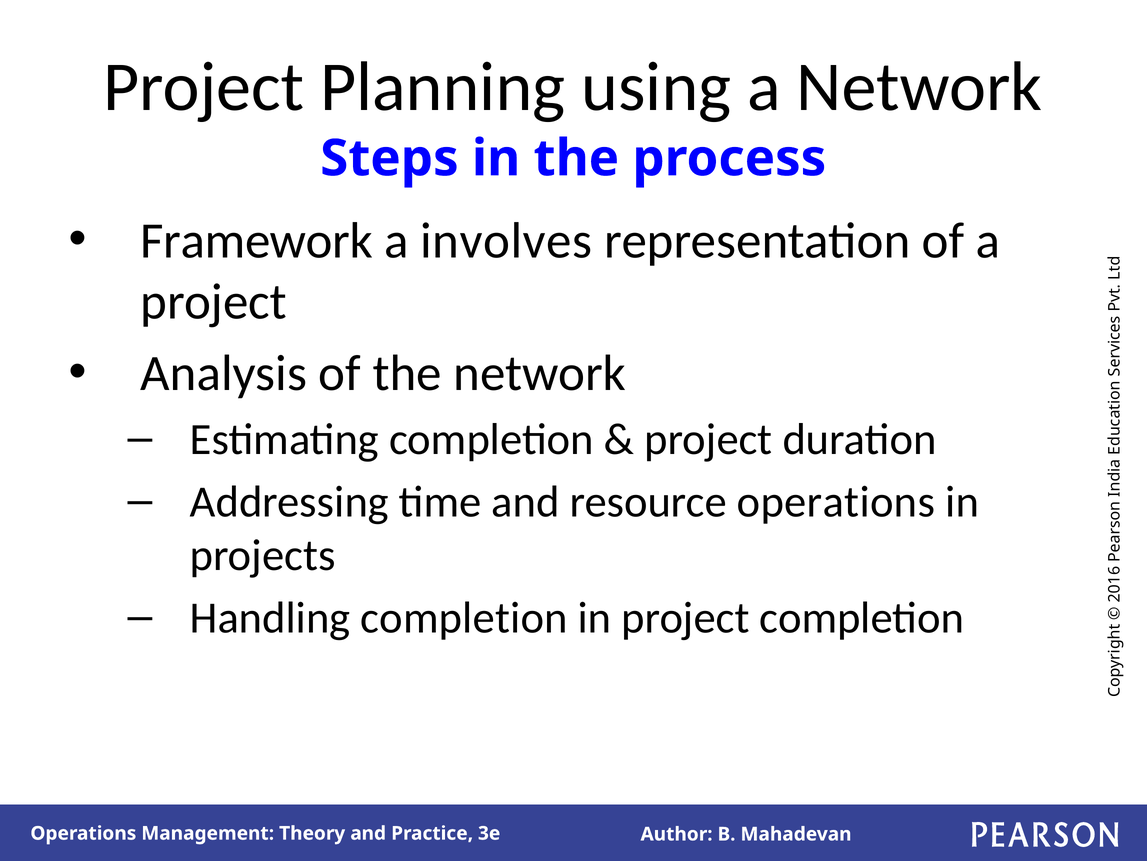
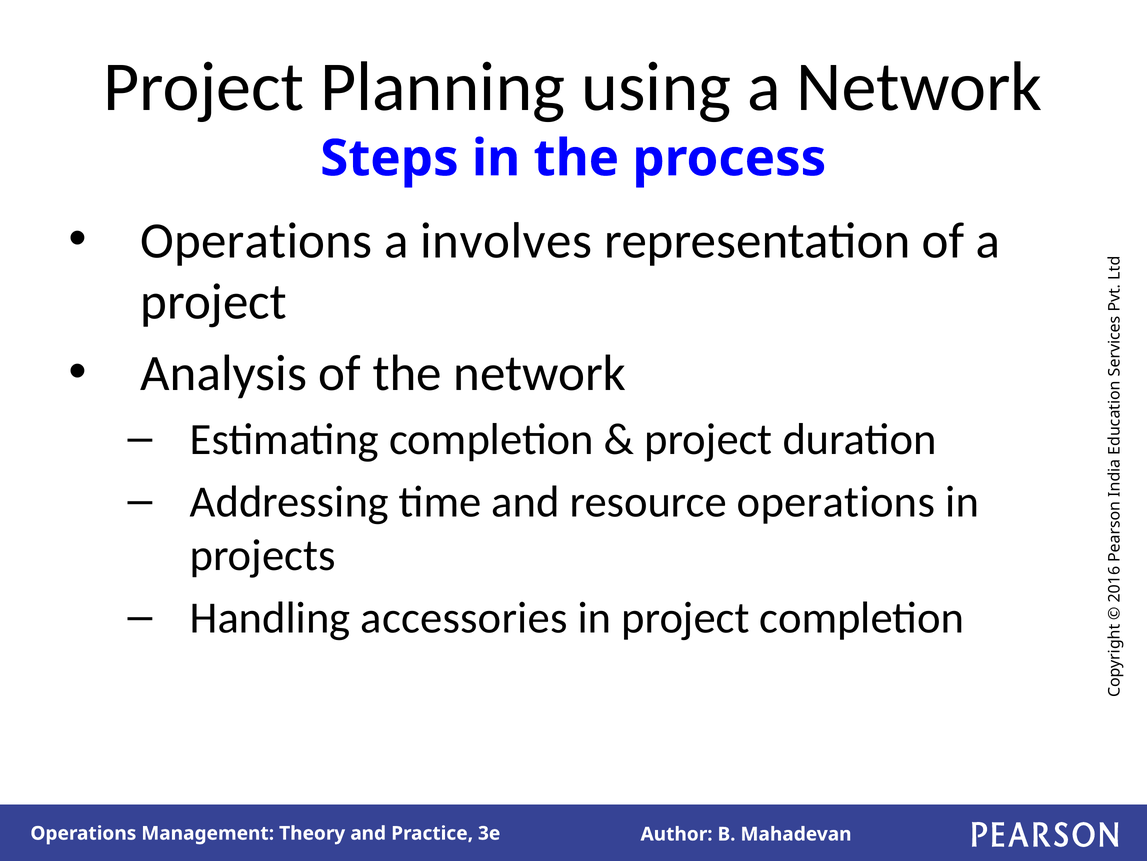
Framework at (257, 241): Framework -> Operations
Handling completion: completion -> accessories
